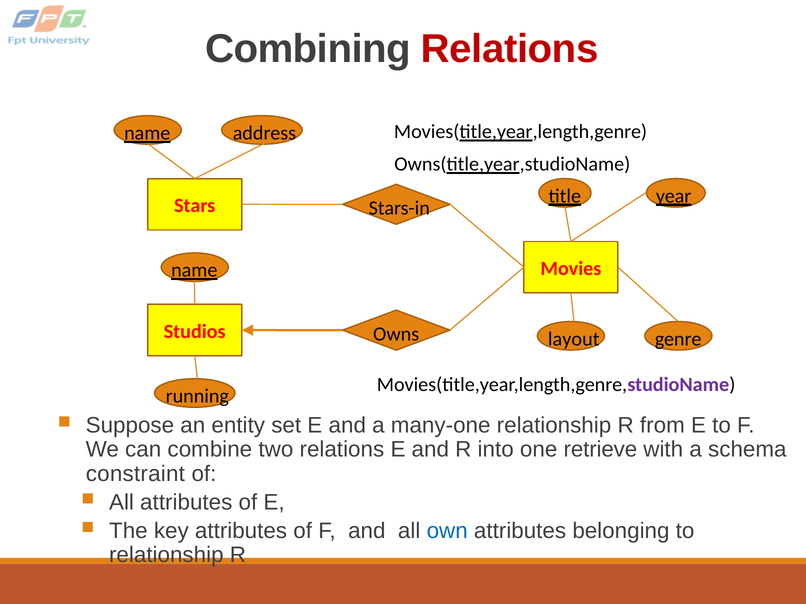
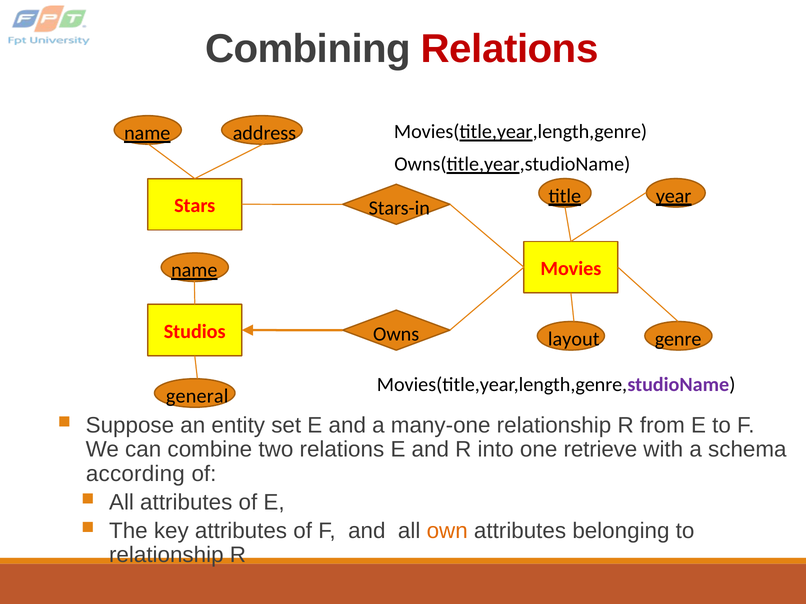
running: running -> general
constraint: constraint -> according
own colour: blue -> orange
